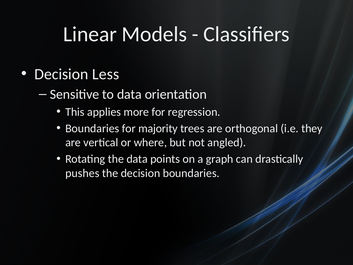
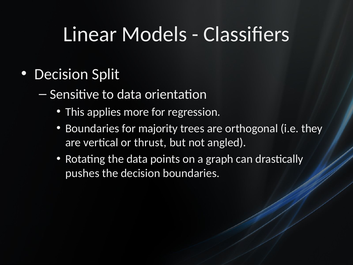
Less: Less -> Split
where: where -> thrust
